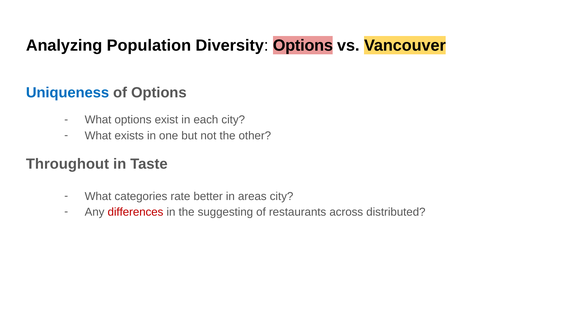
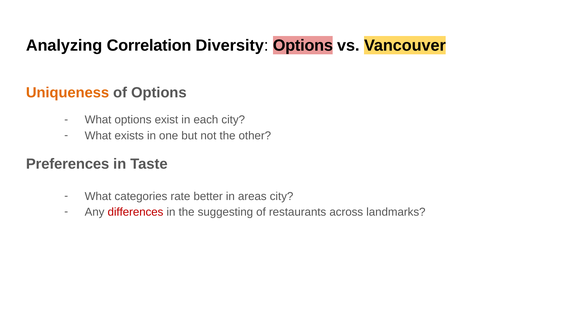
Population: Population -> Correlation
Uniqueness colour: blue -> orange
Throughout: Throughout -> Preferences
distributed: distributed -> landmarks
